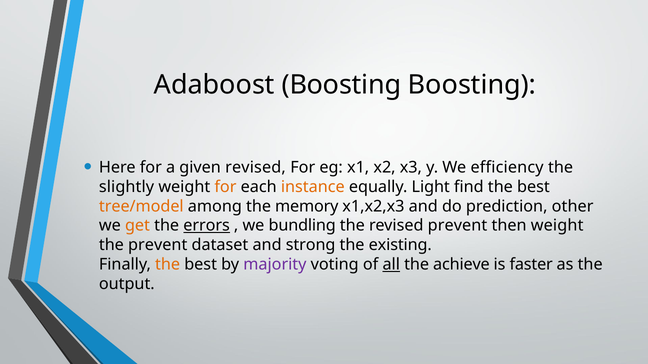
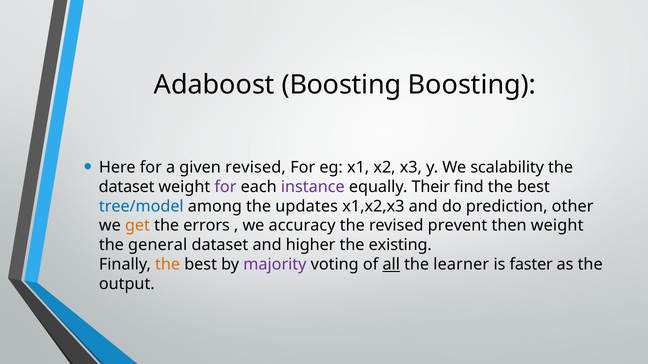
efficiency: efficiency -> scalability
slightly at (127, 187): slightly -> dataset
for at (225, 187) colour: orange -> purple
instance colour: orange -> purple
Light: Light -> Their
tree/model colour: orange -> blue
memory: memory -> updates
errors underline: present -> none
bundling: bundling -> accuracy
the prevent: prevent -> general
strong: strong -> higher
achieve: achieve -> learner
